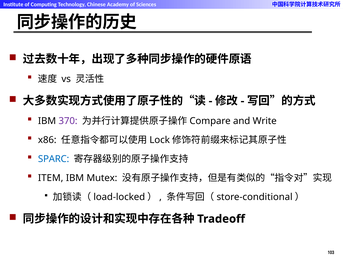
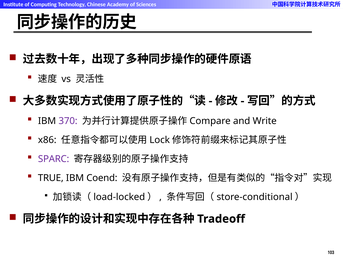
SPARC colour: blue -> purple
ITEM: ITEM -> TRUE
Mutex: Mutex -> Coend
